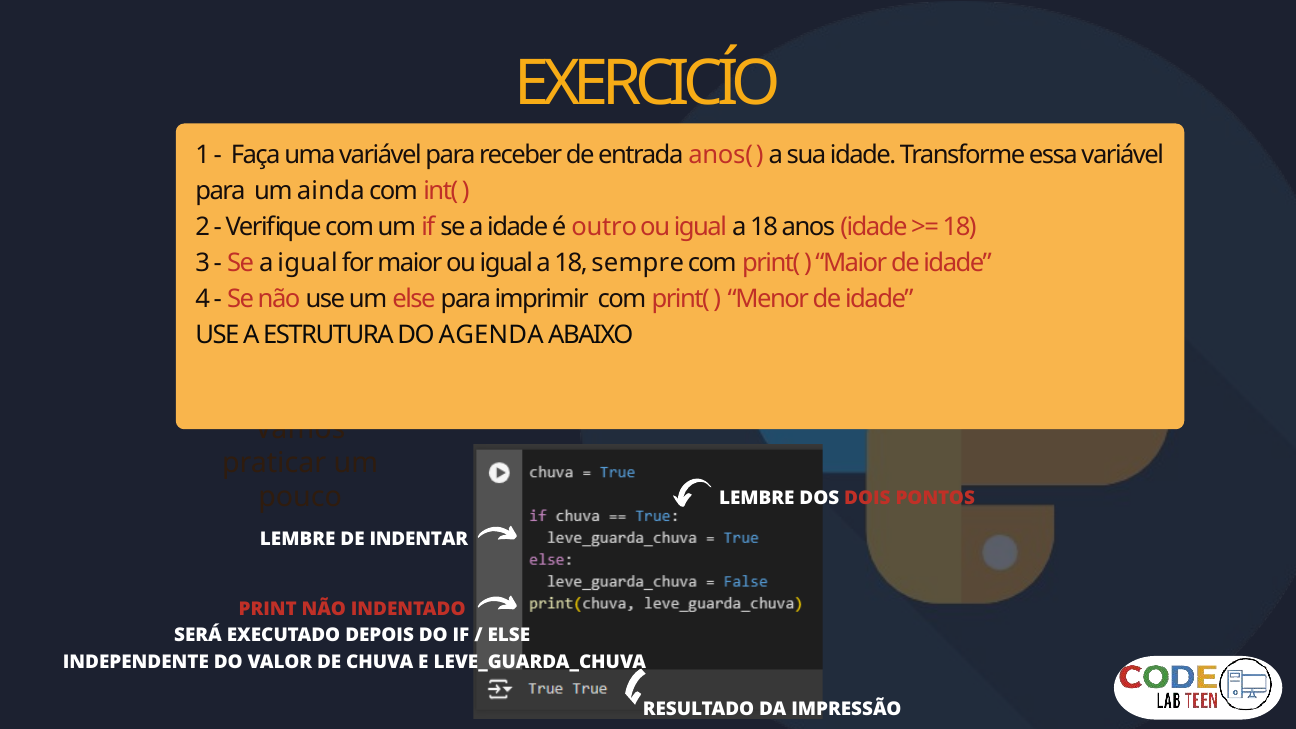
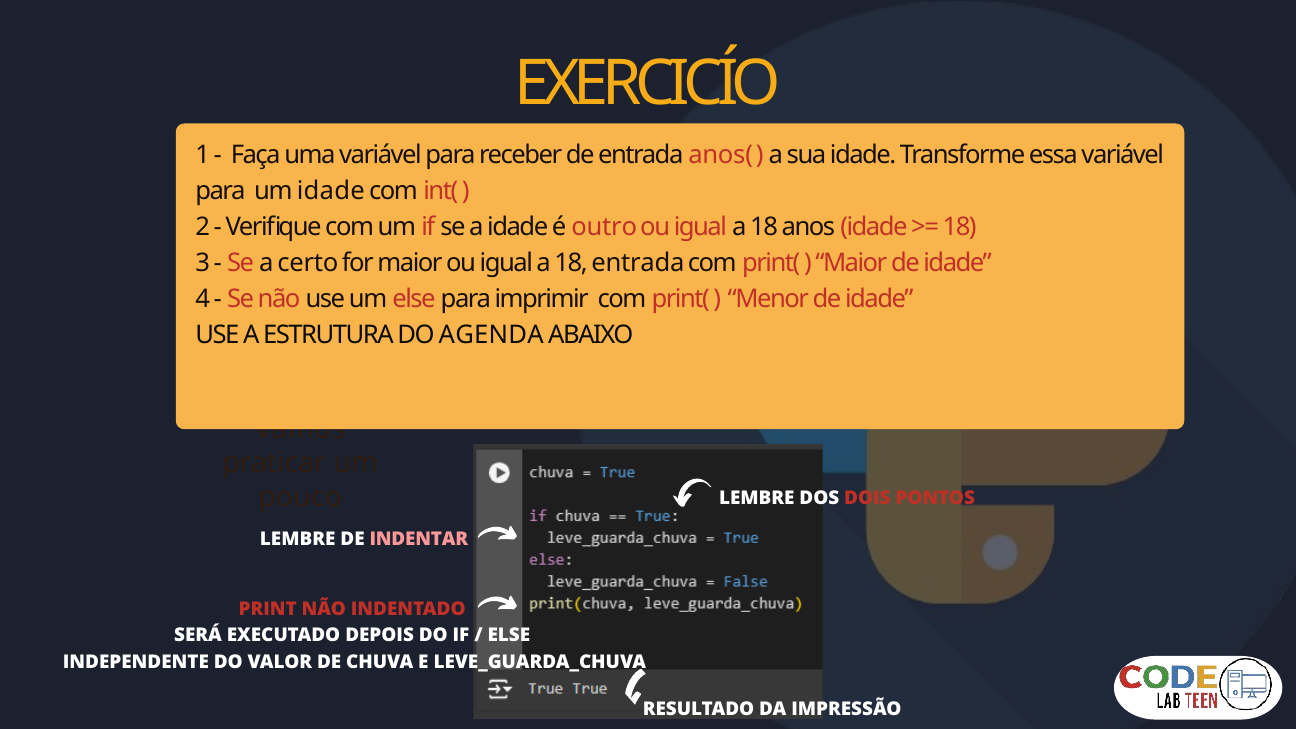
um ainda: ainda -> idade
a igual: igual -> certo
18 sempre: sempre -> entrada
INDENTAR colour: white -> pink
